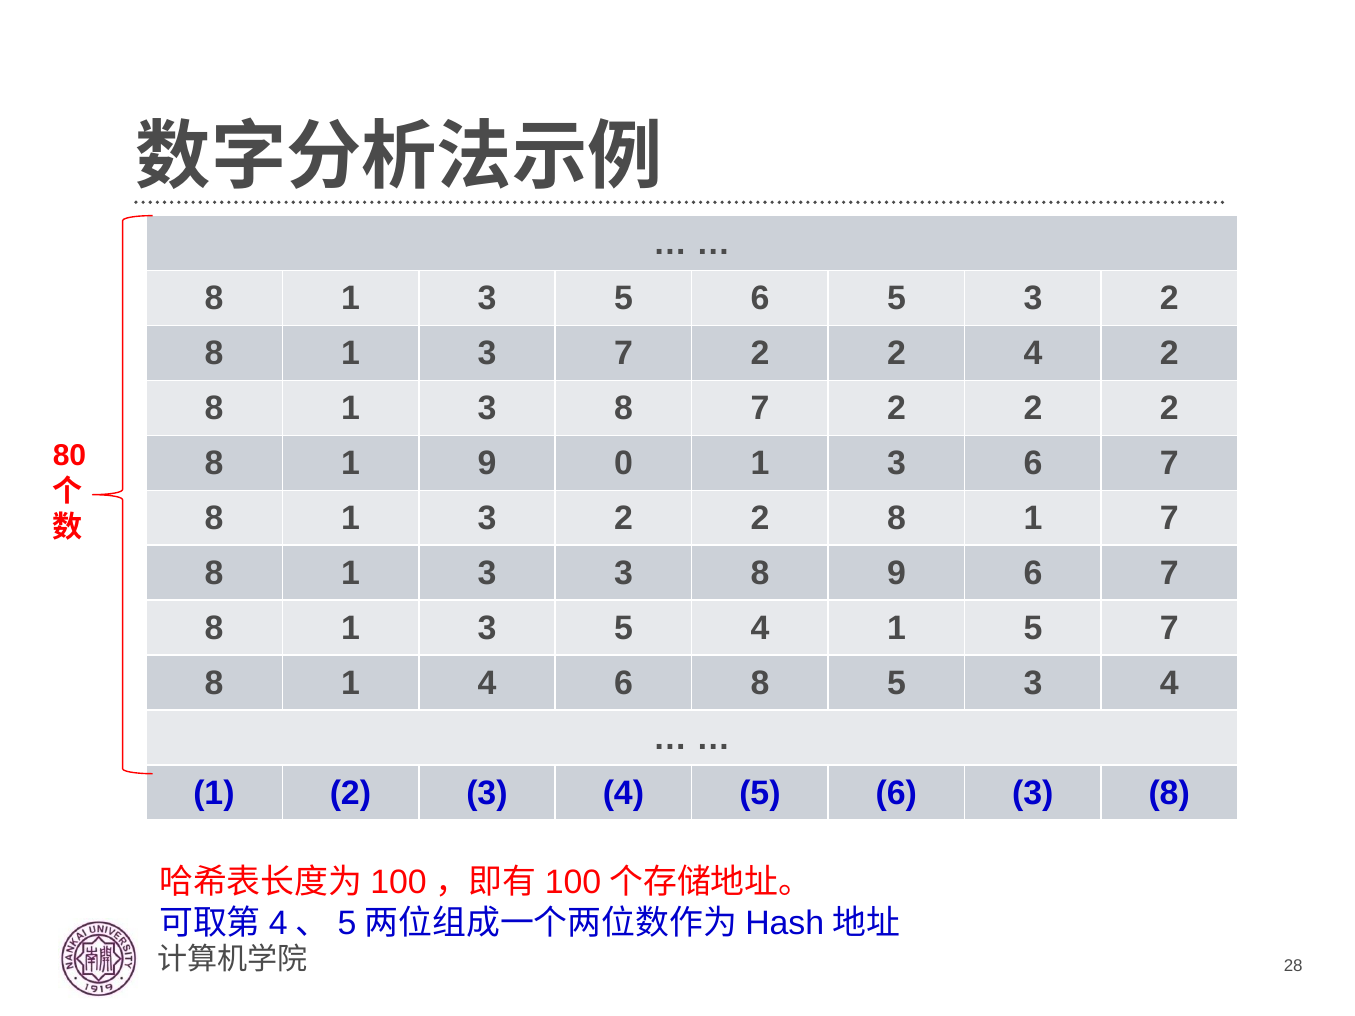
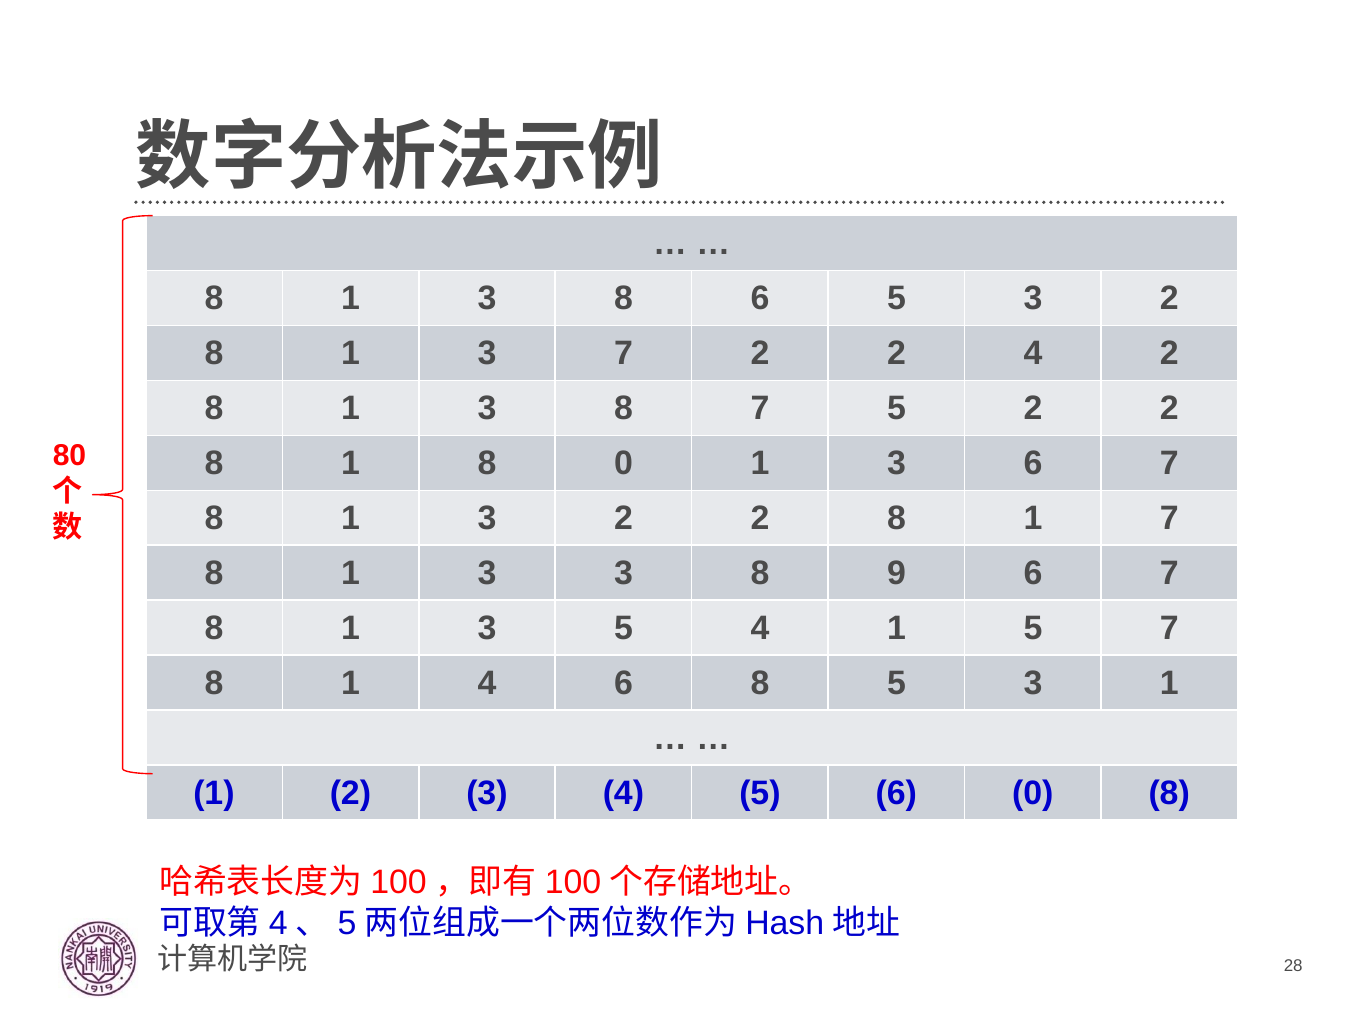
5 at (624, 299): 5 -> 8
8 7 2: 2 -> 5
1 9: 9 -> 8
5 3 4: 4 -> 1
6 3: 3 -> 0
